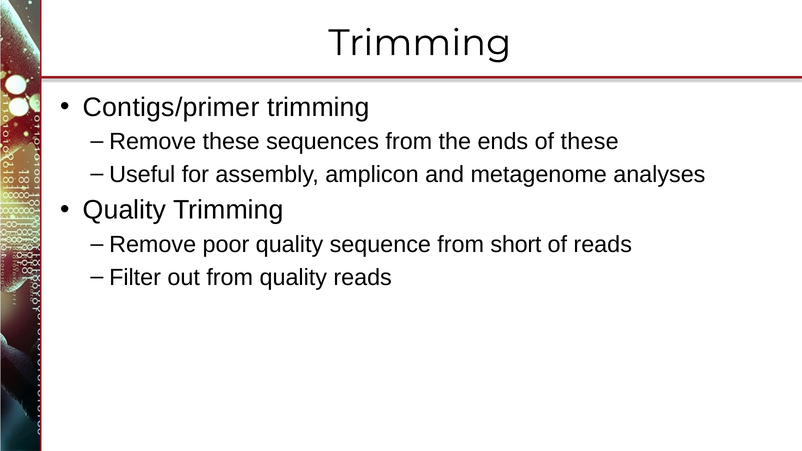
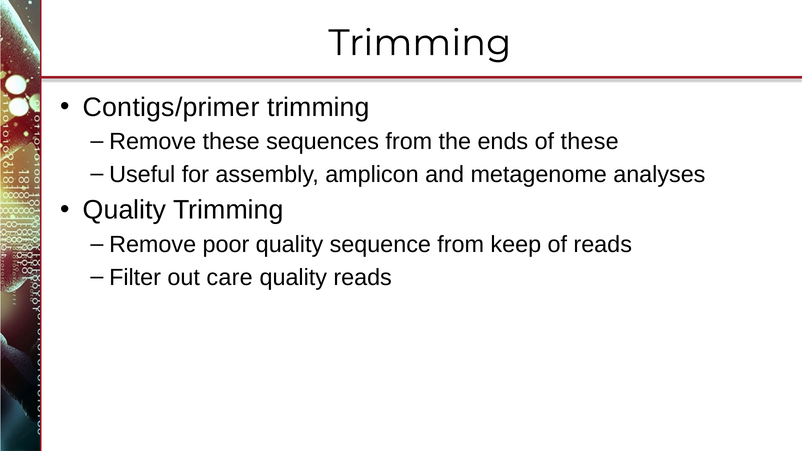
short: short -> keep
out from: from -> care
